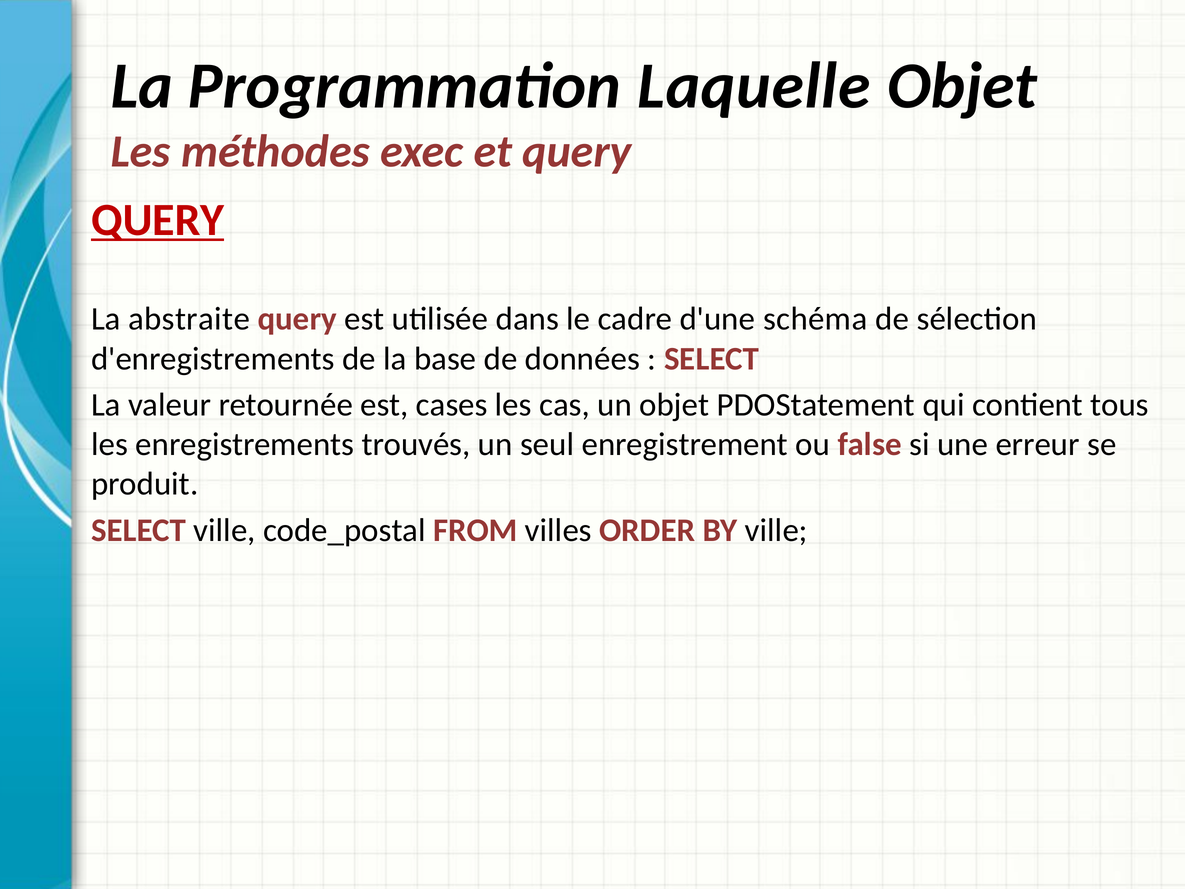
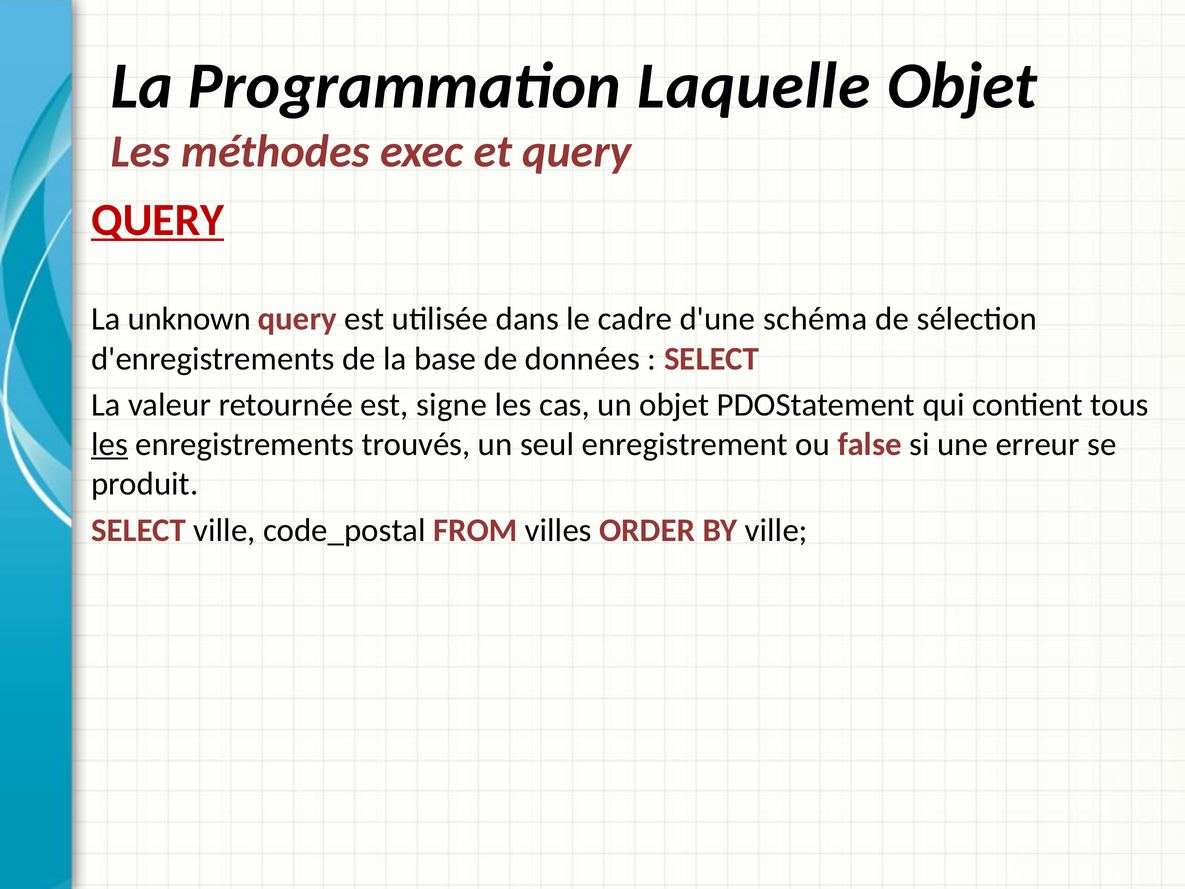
abstraite: abstraite -> unknown
cases: cases -> signe
les at (109, 444) underline: none -> present
